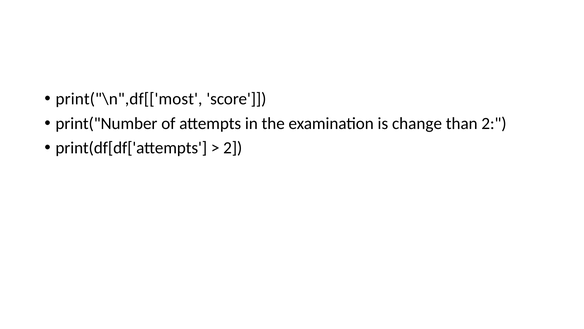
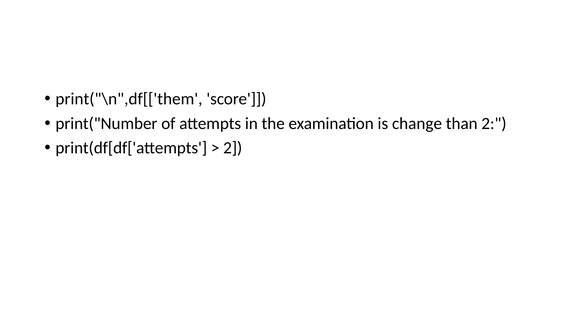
print("\n",df[['most: print("\n",df[['most -> print("\n",df[['them
